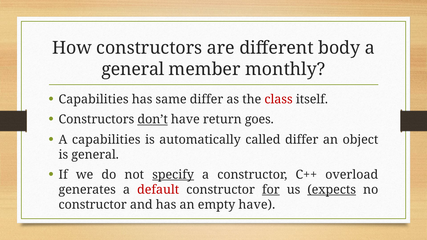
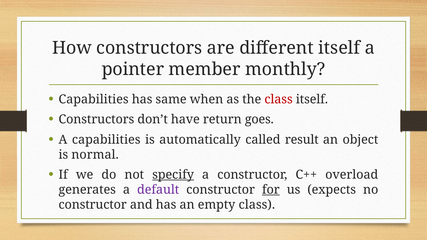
different body: body -> itself
general at (133, 69): general -> pointer
same differ: differ -> when
don’t underline: present -> none
called differ: differ -> result
is general: general -> normal
default colour: red -> purple
expects underline: present -> none
empty have: have -> class
